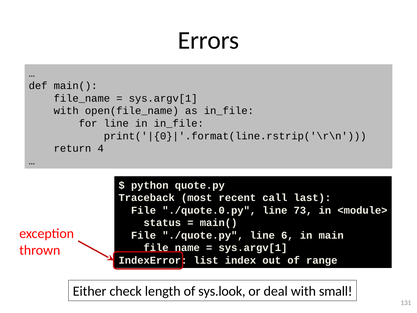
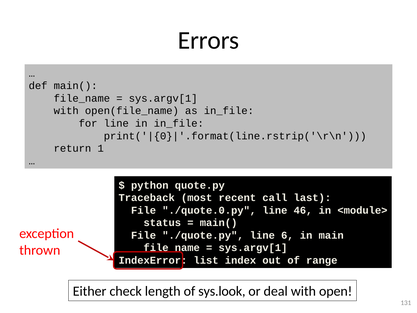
4: 4 -> 1
73: 73 -> 46
small: small -> open
